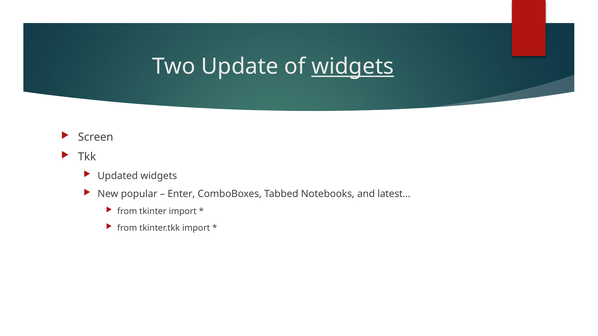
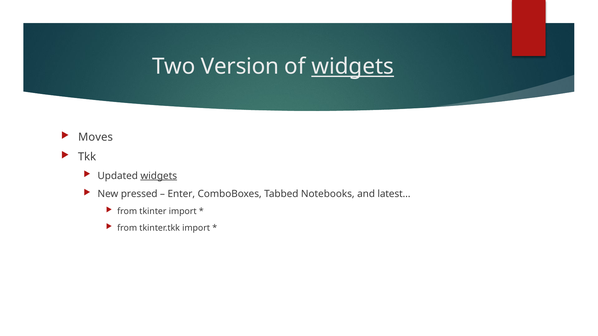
Update: Update -> Version
Screen: Screen -> Moves
widgets at (159, 176) underline: none -> present
popular: popular -> pressed
